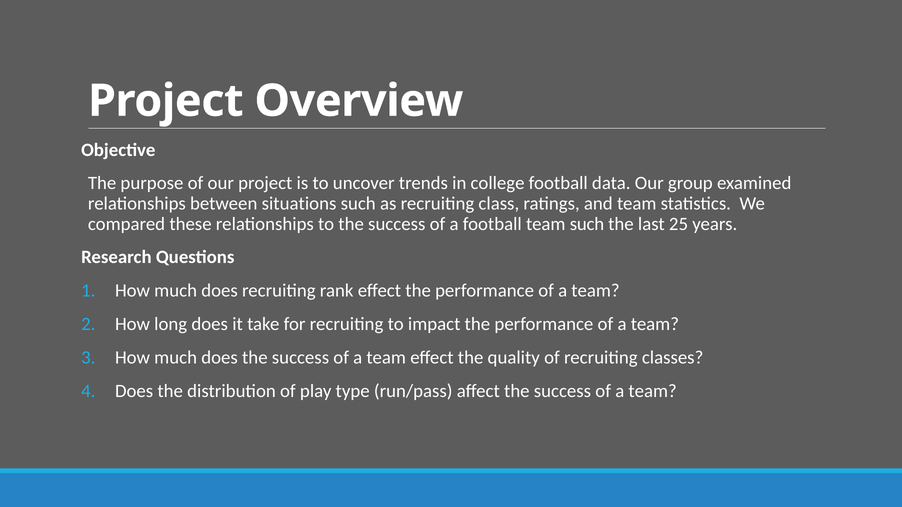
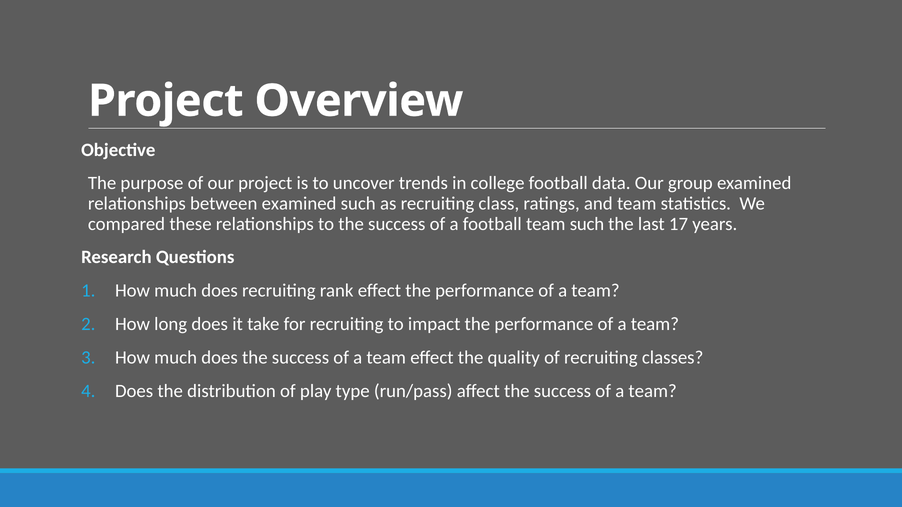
between situations: situations -> examined
25: 25 -> 17
